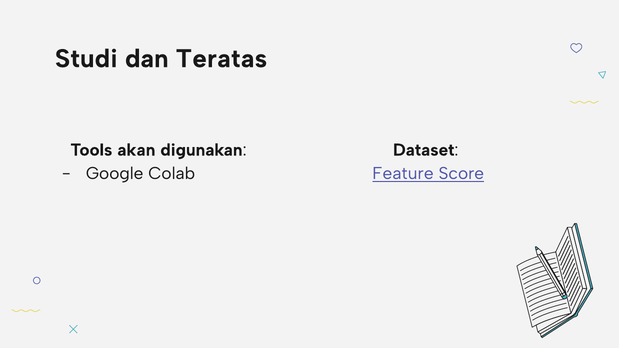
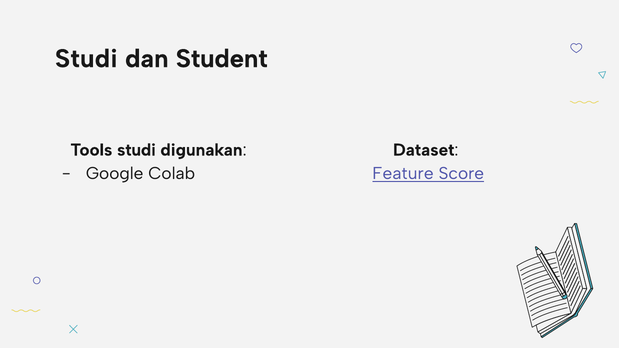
Teratas: Teratas -> Student
Tools akan: akan -> studi
